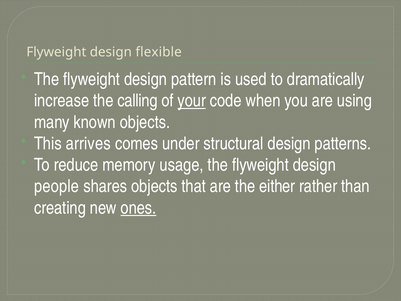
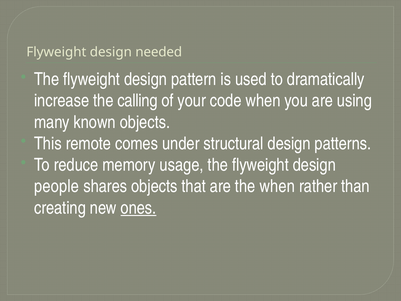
flexible: flexible -> needed
your underline: present -> none
arrives: arrives -> remote
the either: either -> when
